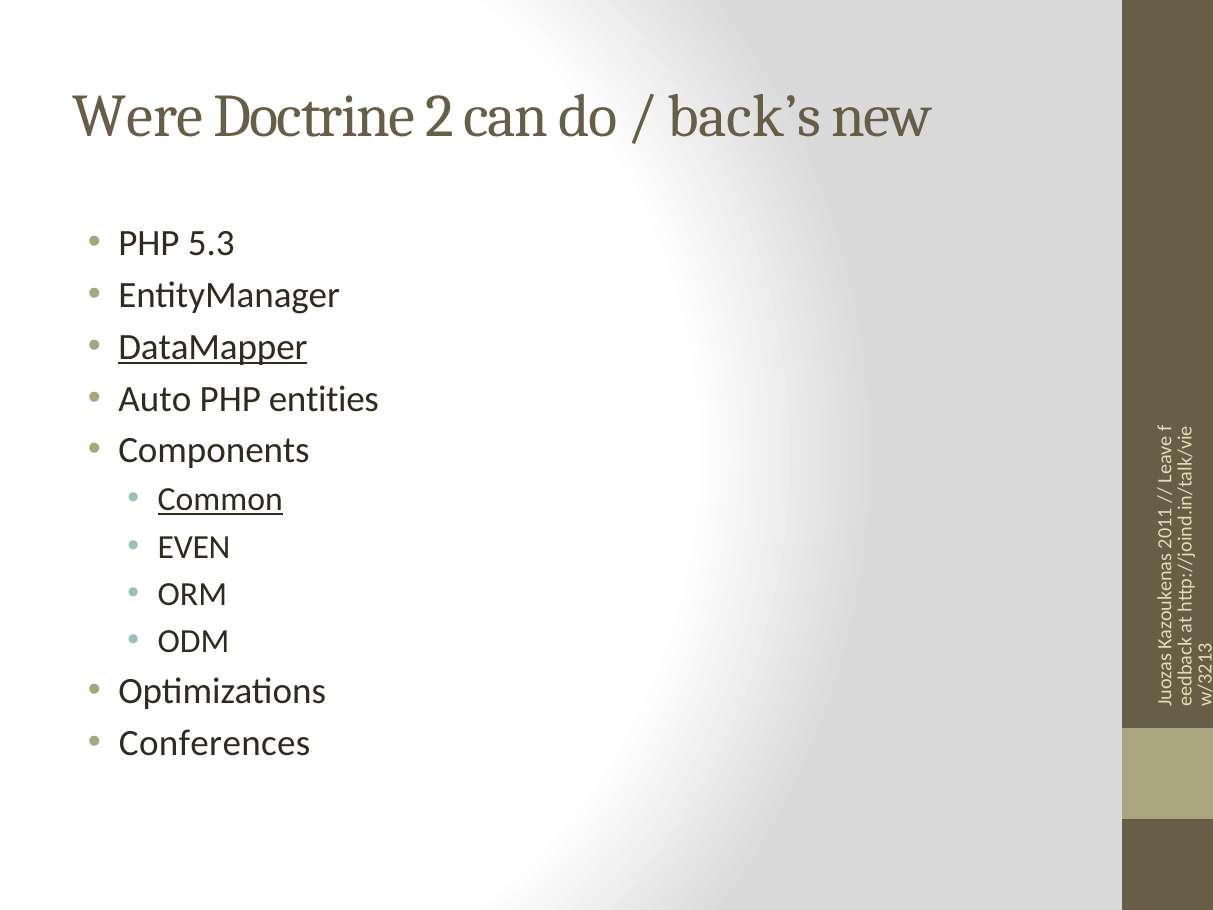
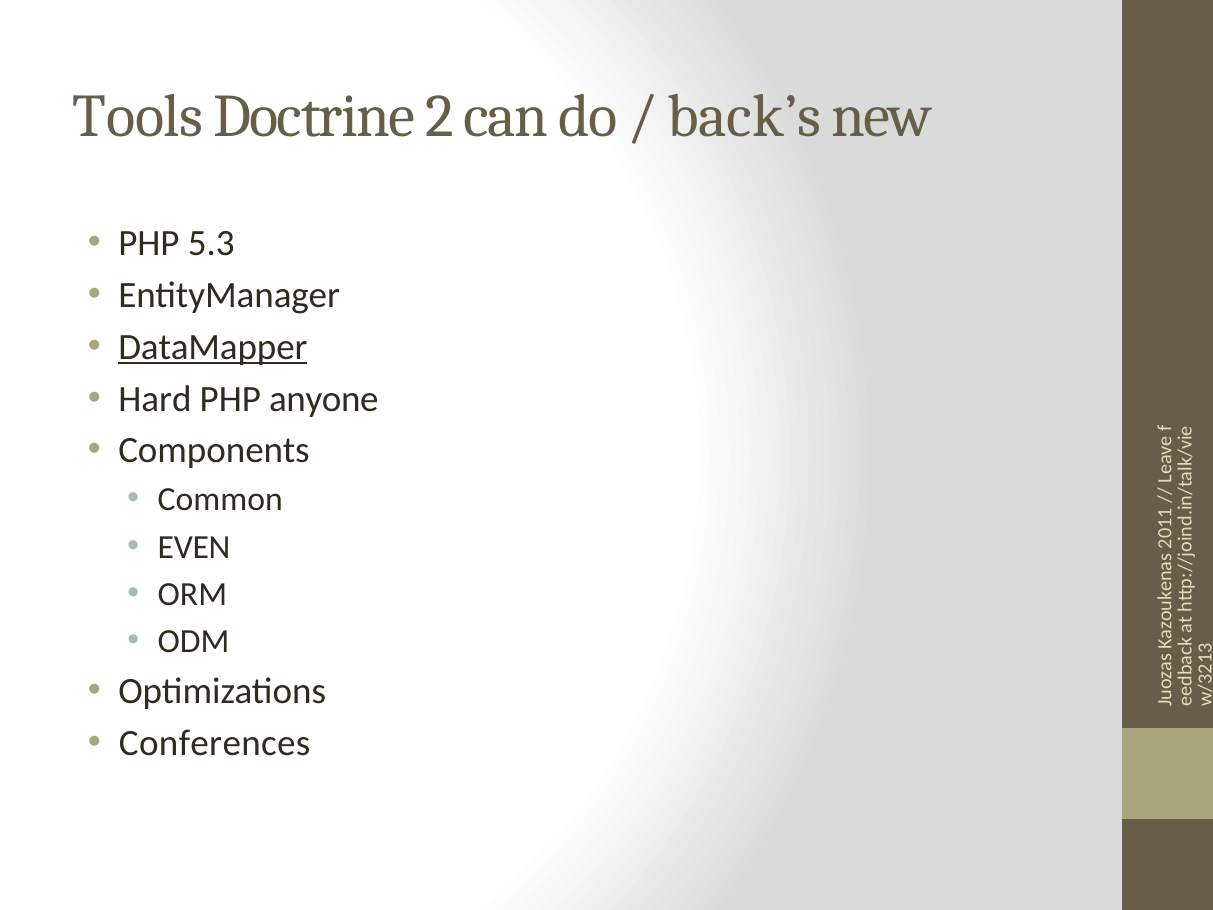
Were: Were -> Tools
Auto: Auto -> Hard
entities: entities -> anyone
Common underline: present -> none
